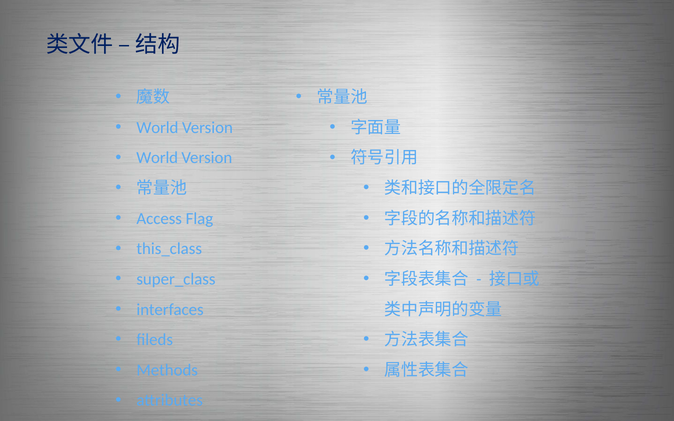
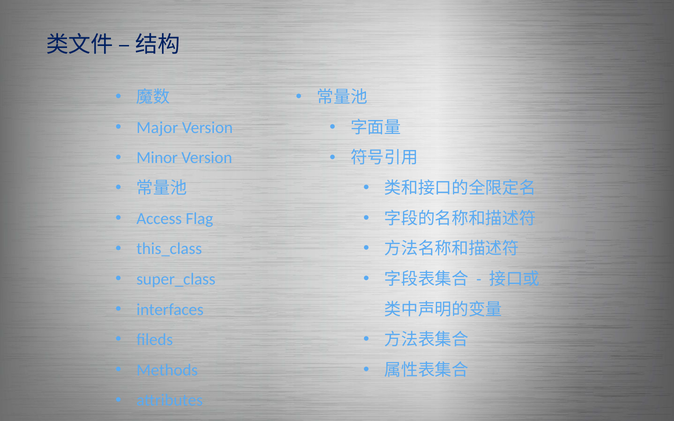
World at (157, 128): World -> Major
World at (157, 158): World -> Minor
